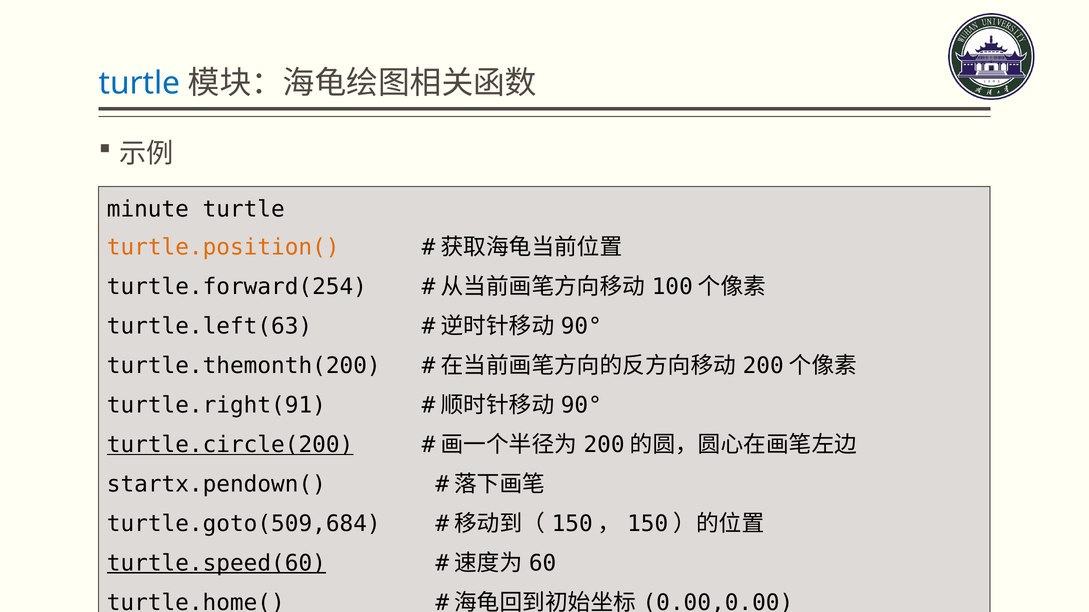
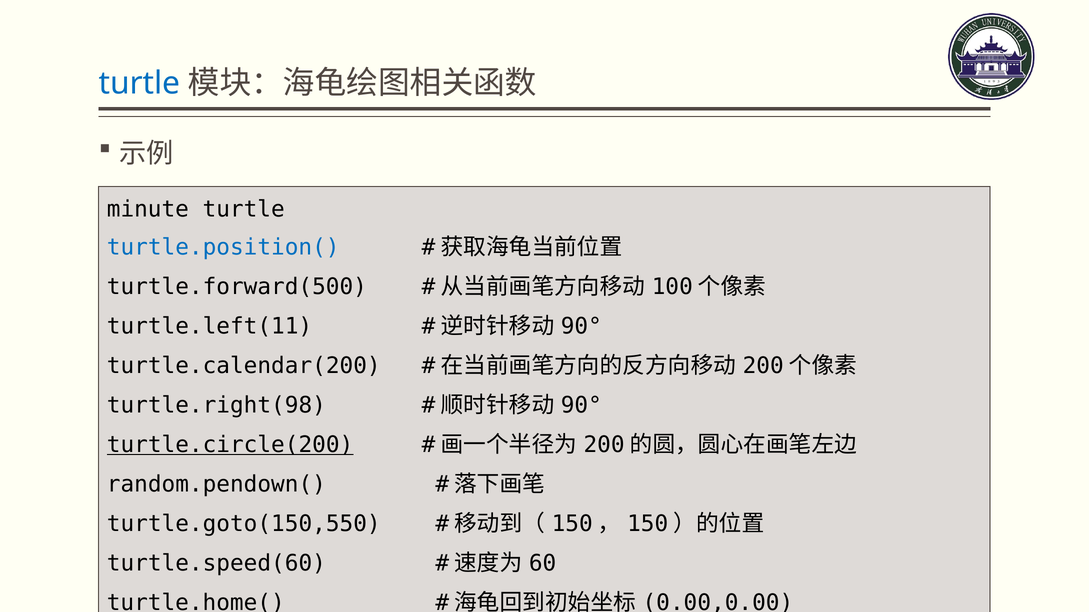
turtle.position( colour: orange -> blue
turtle.forward(254: turtle.forward(254 -> turtle.forward(500
turtle.left(63: turtle.left(63 -> turtle.left(11
turtle.themonth(200: turtle.themonth(200 -> turtle.calendar(200
turtle.right(91: turtle.right(91 -> turtle.right(98
startx.pendown(: startx.pendown( -> random.pendown(
turtle.goto(509,684: turtle.goto(509,684 -> turtle.goto(150,550
turtle.speed(60 underline: present -> none
